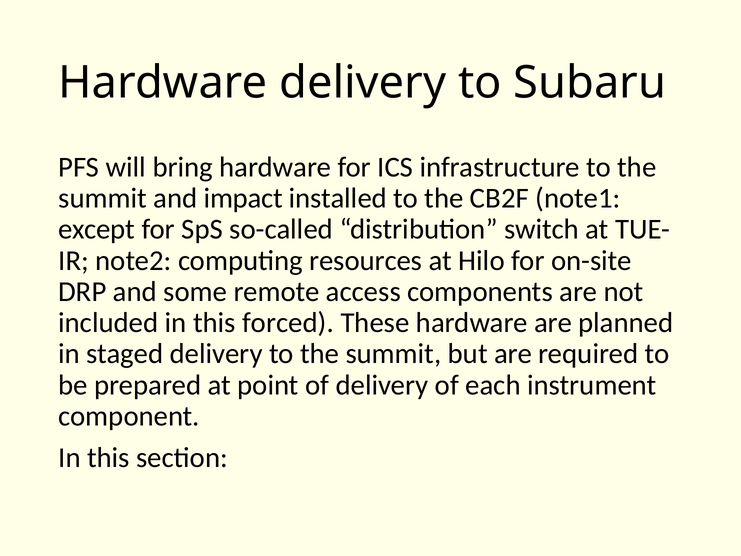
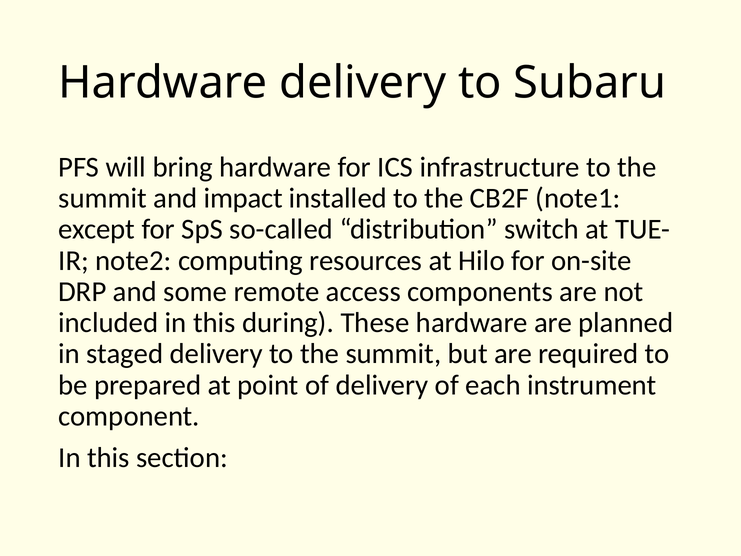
forced: forced -> during
